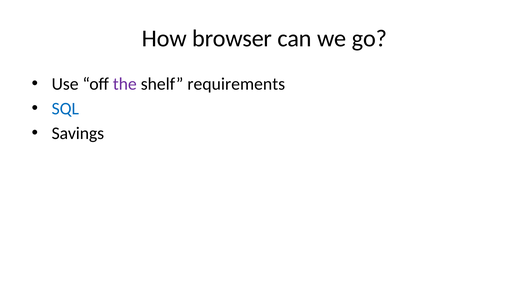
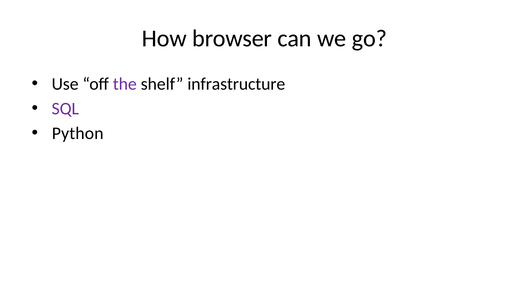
requirements: requirements -> infrastructure
SQL colour: blue -> purple
Savings: Savings -> Python
